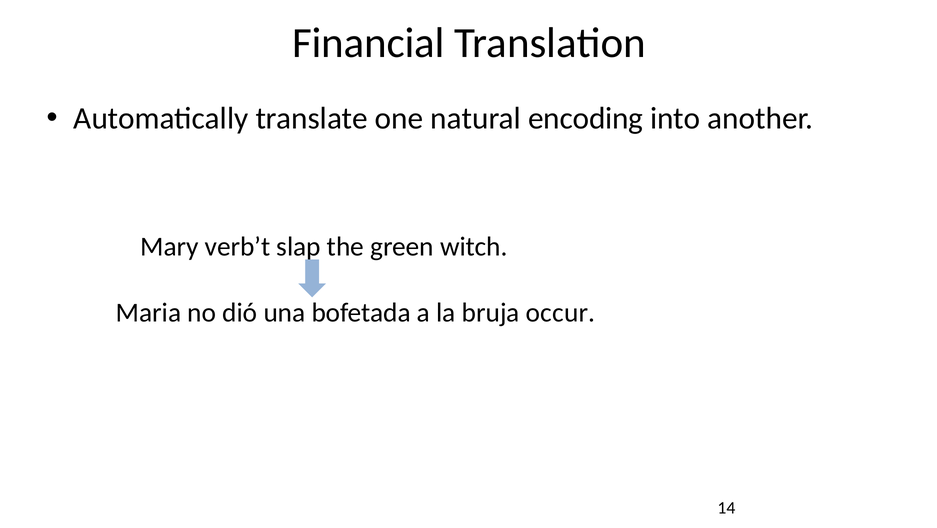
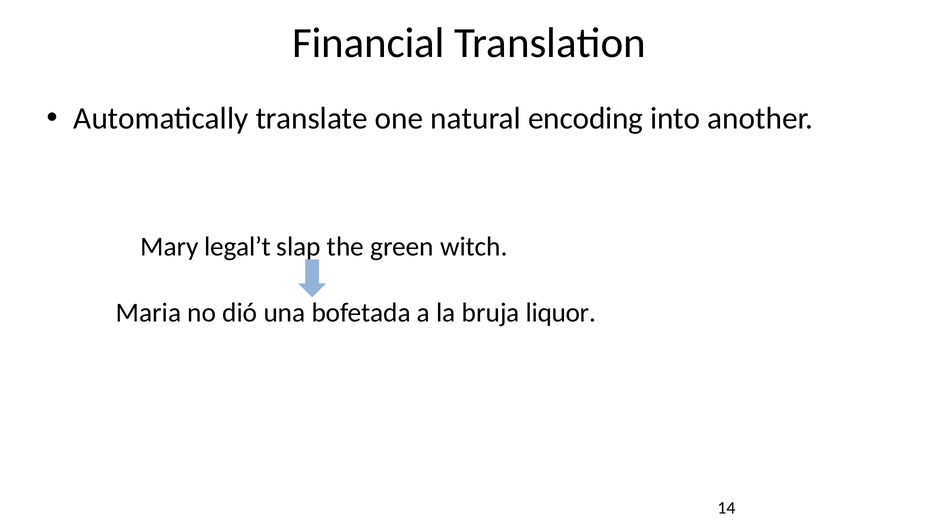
verb’t: verb’t -> legal’t
occur: occur -> liquor
